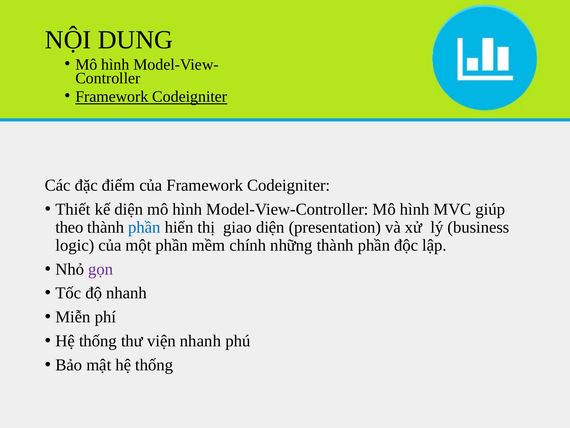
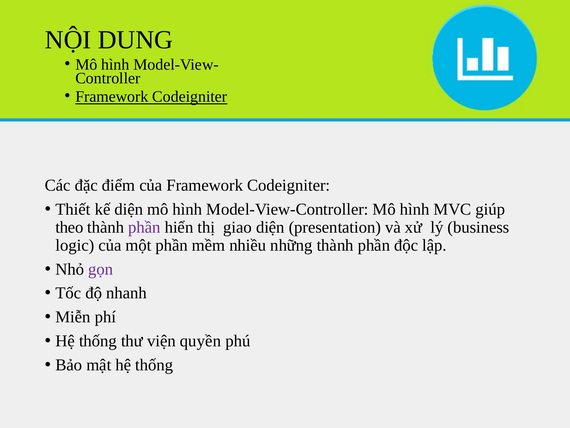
phần at (144, 227) colour: blue -> purple
chính: chính -> nhiều
viện nhanh: nhanh -> quyền
